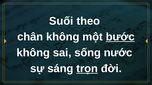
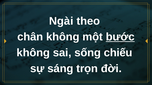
Suối: Suối -> Ngài
nước: nước -> chiếu
trọn underline: present -> none
